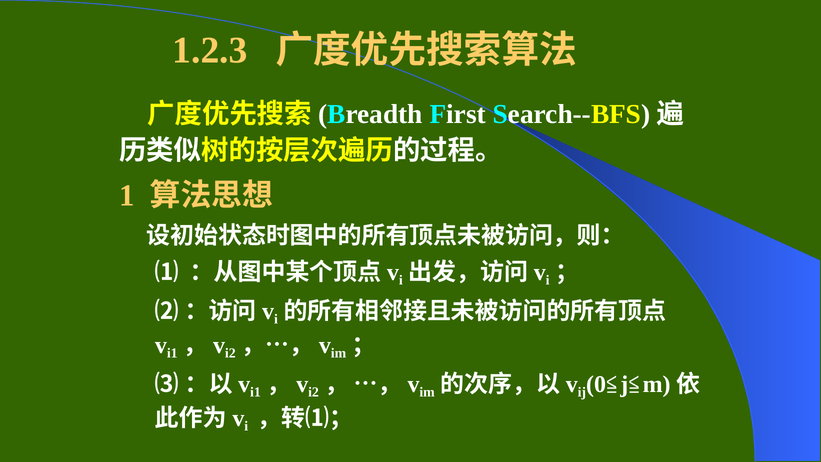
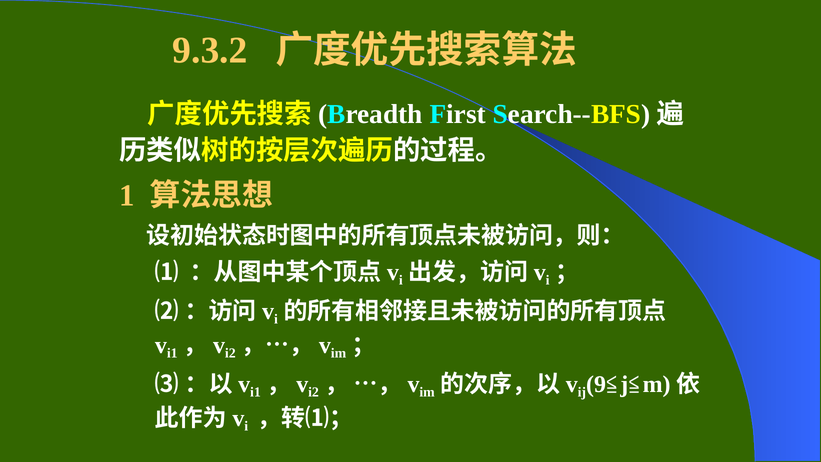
1.2.3: 1.2.3 -> 9.3.2
0: 0 -> 9
